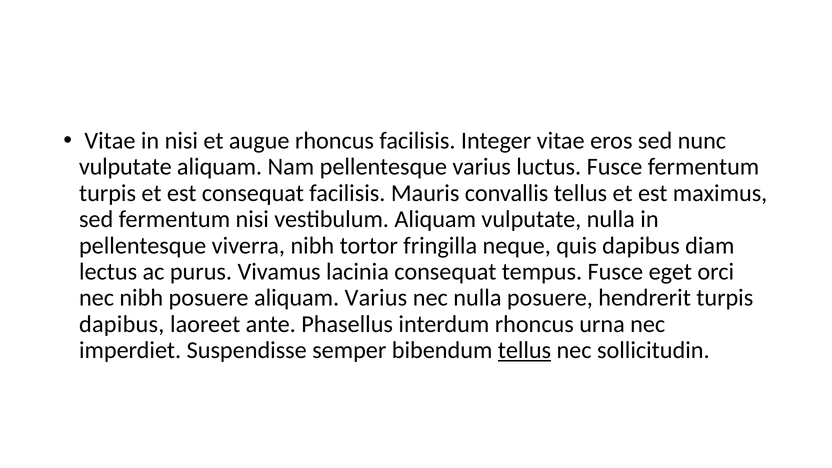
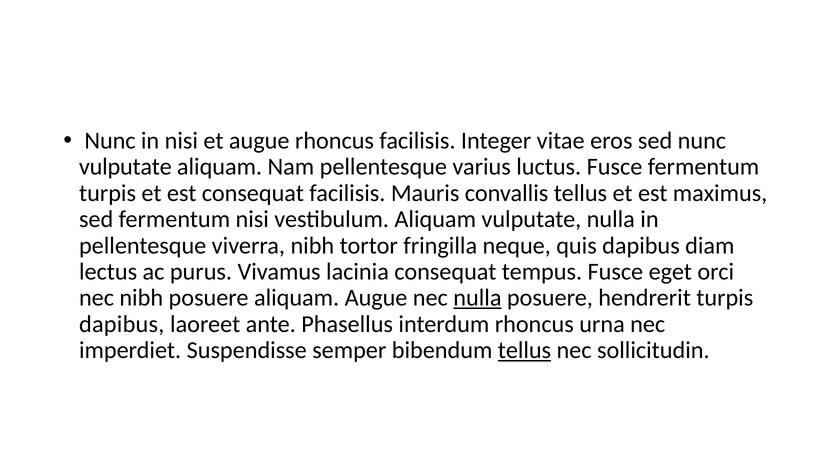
Vitae at (110, 141): Vitae -> Nunc
aliquam Varius: Varius -> Augue
nulla at (477, 298) underline: none -> present
